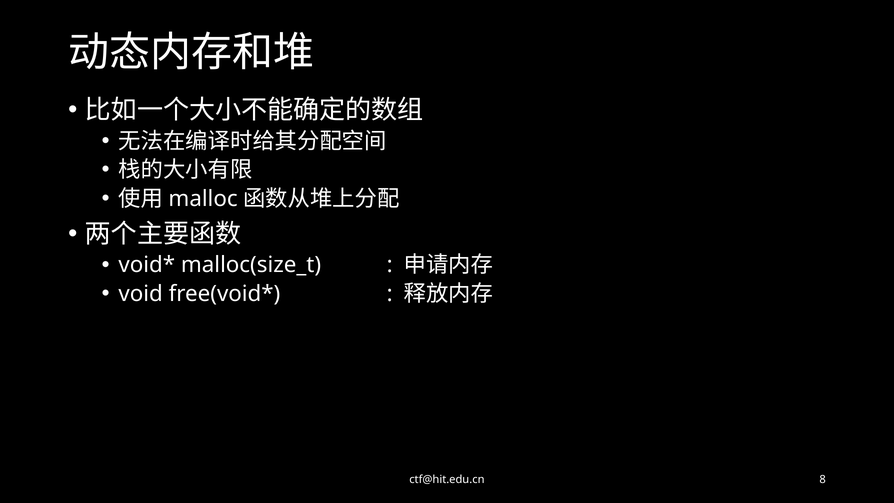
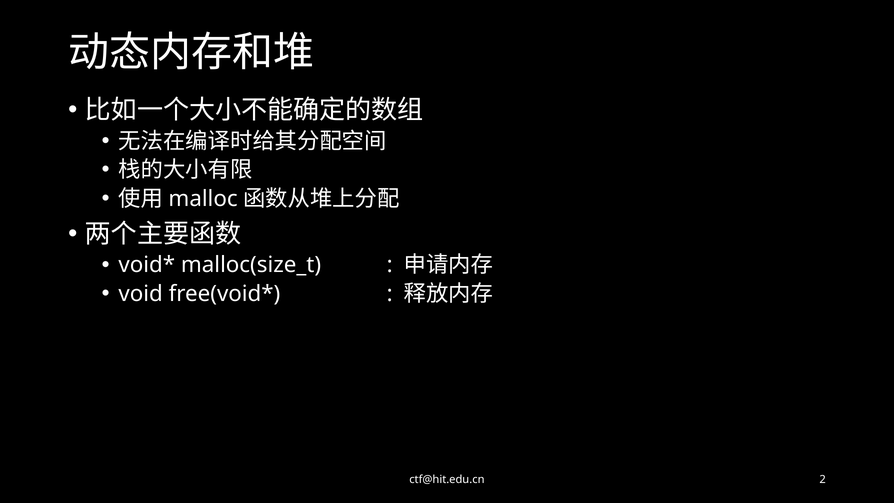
8: 8 -> 2
